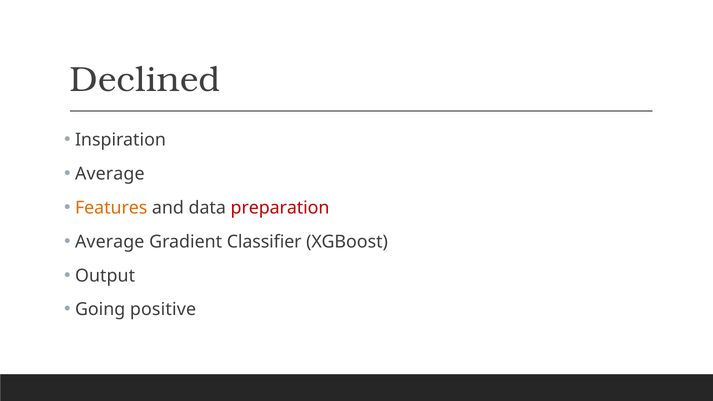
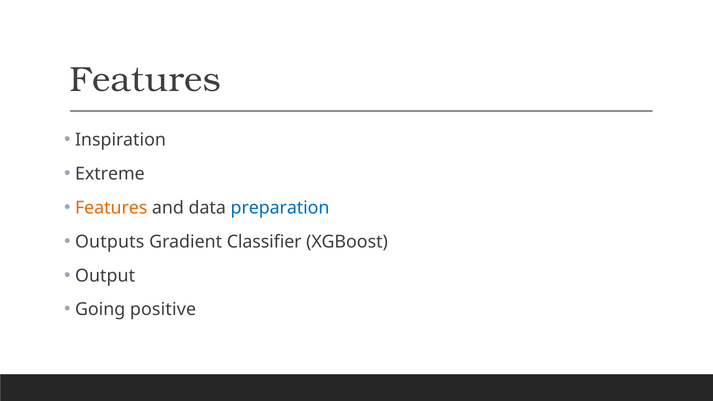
Declined at (145, 80): Declined -> Features
Average at (110, 174): Average -> Extreme
preparation colour: red -> blue
Average at (110, 242): Average -> Outputs
